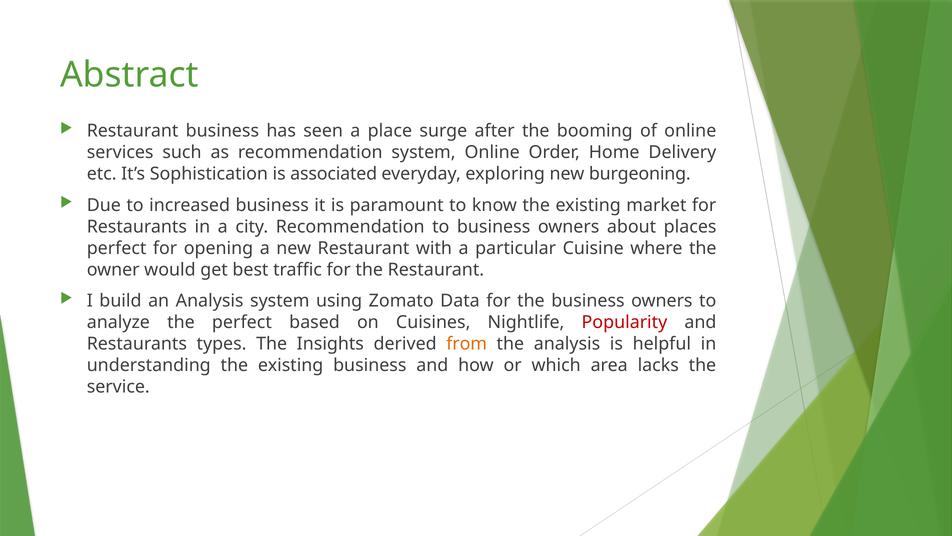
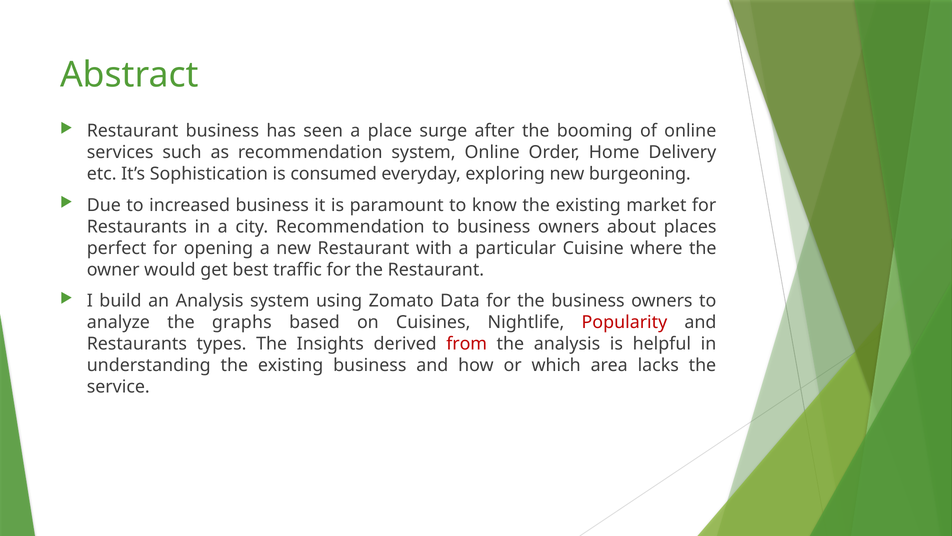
associated: associated -> consumed
the perfect: perfect -> graphs
from colour: orange -> red
